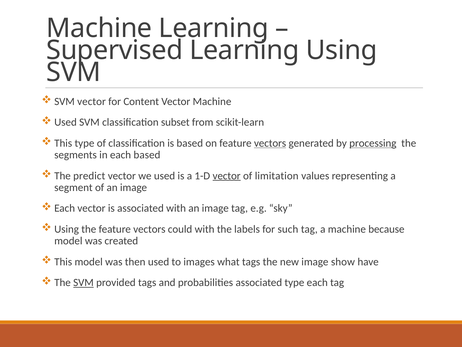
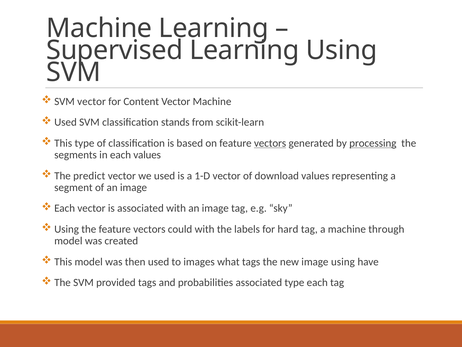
subset: subset -> stands
each based: based -> values
vector at (227, 175) underline: present -> none
limitation: limitation -> download
such: such -> hard
because: because -> through
image show: show -> using
SVM at (83, 282) underline: present -> none
